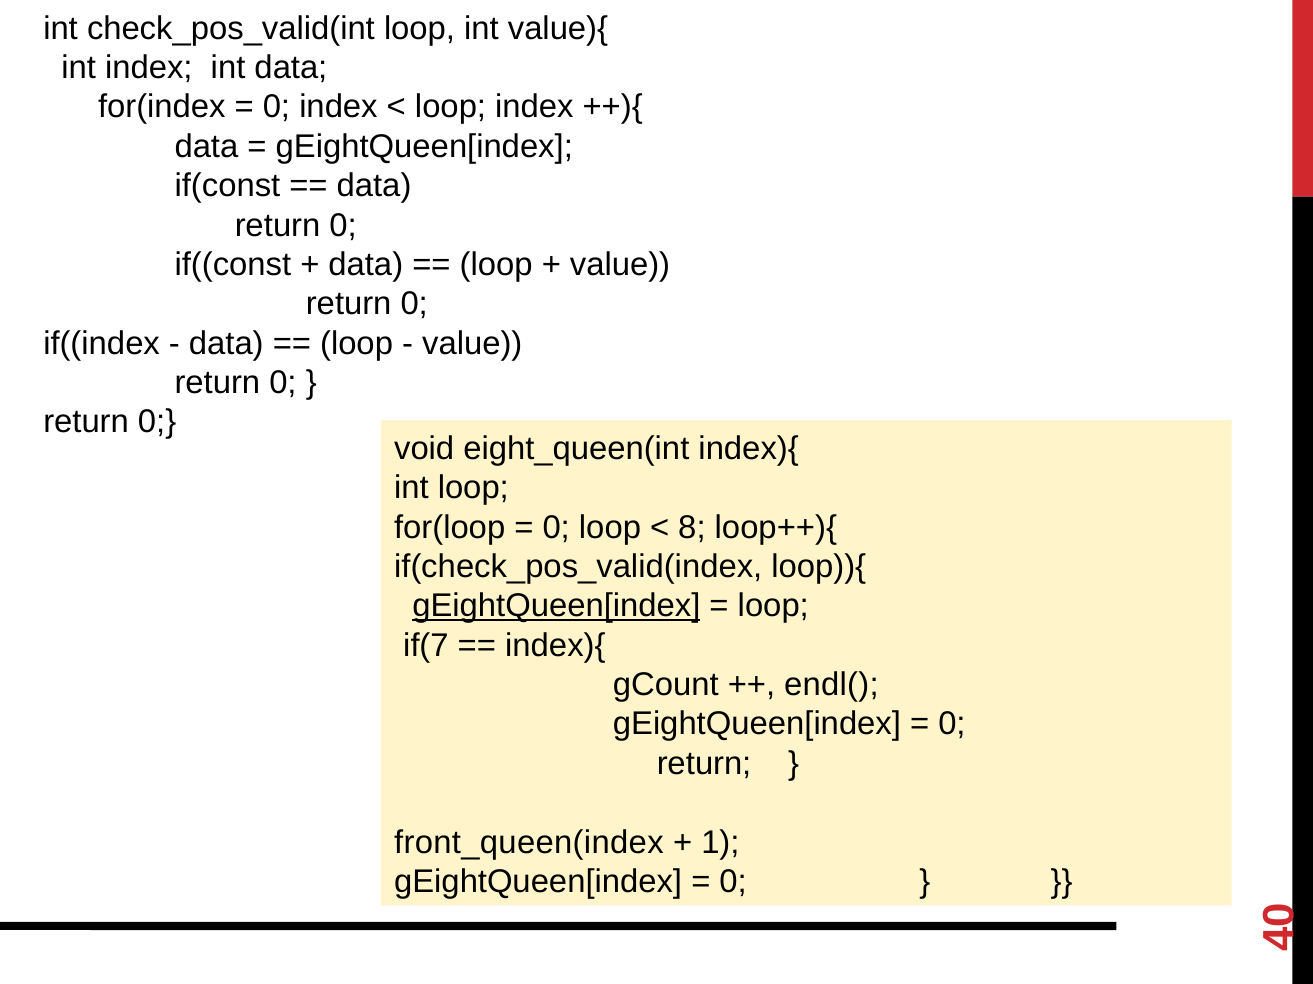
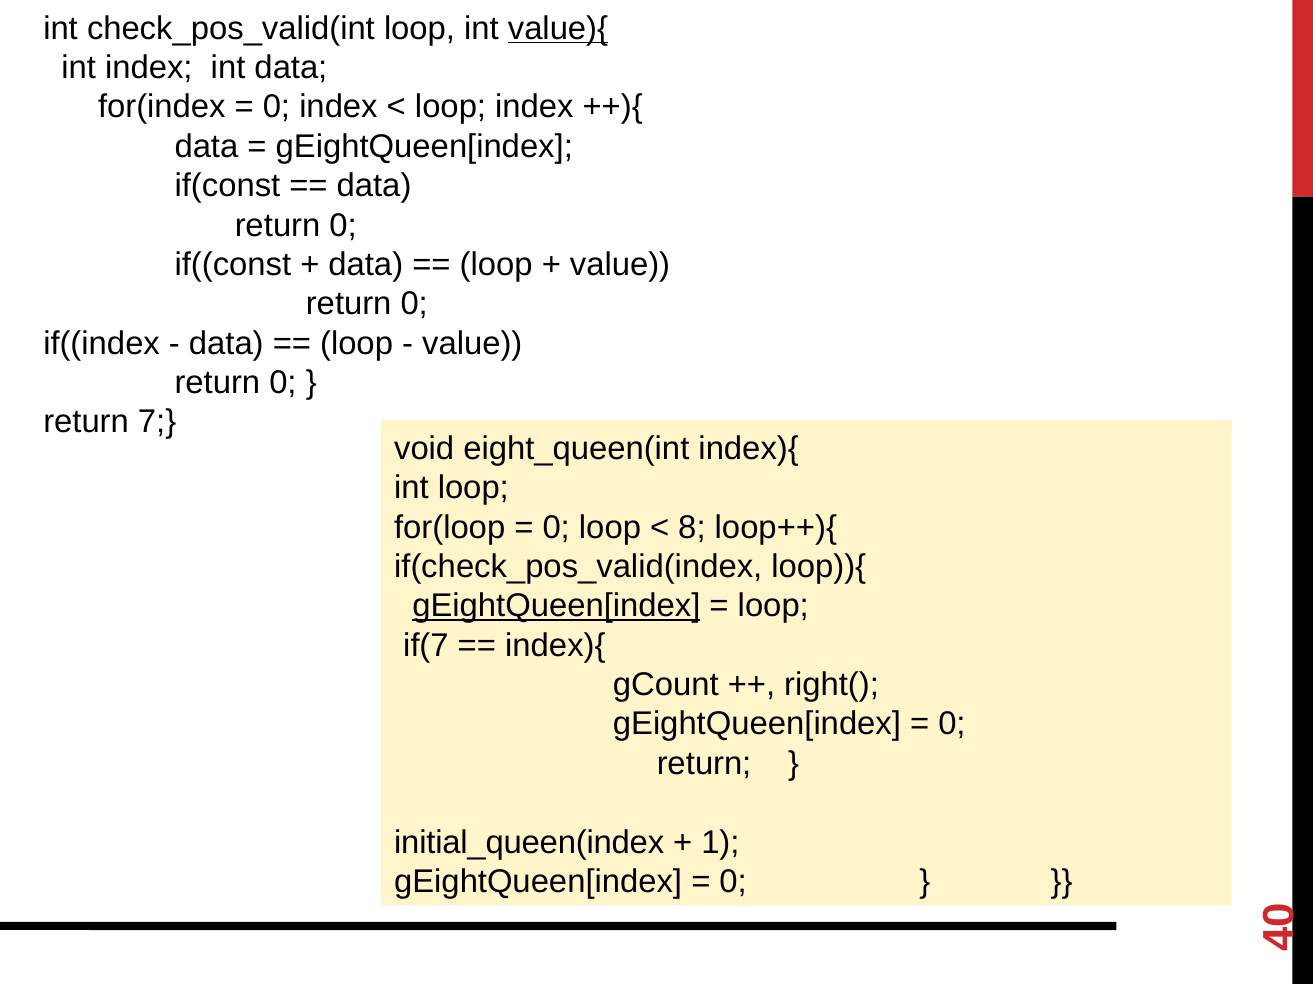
value){ underline: none -> present
0 at (157, 422): 0 -> 7
endl(: endl( -> right(
front_queen(index: front_queen(index -> initial_queen(index
